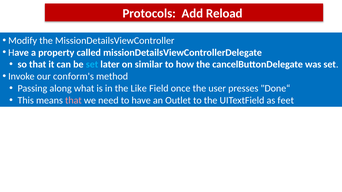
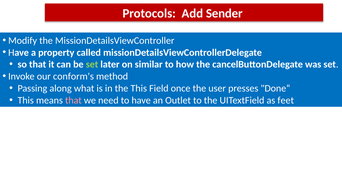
Reload: Reload -> Sender
set at (92, 65) colour: light blue -> light green
the Like: Like -> This
